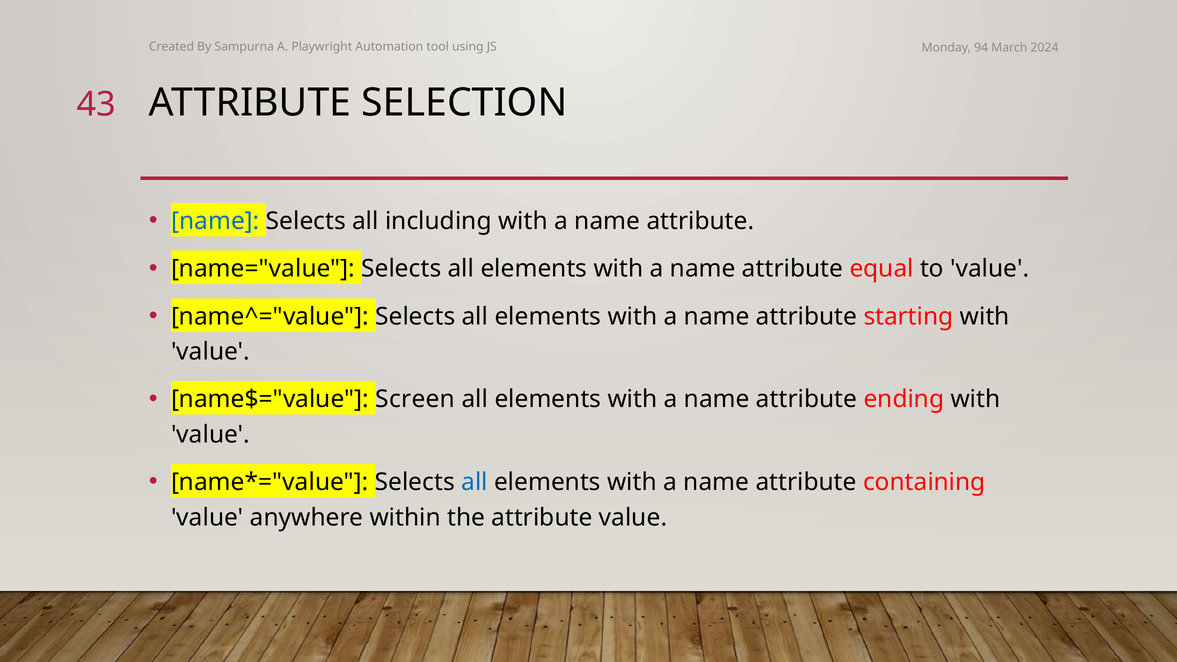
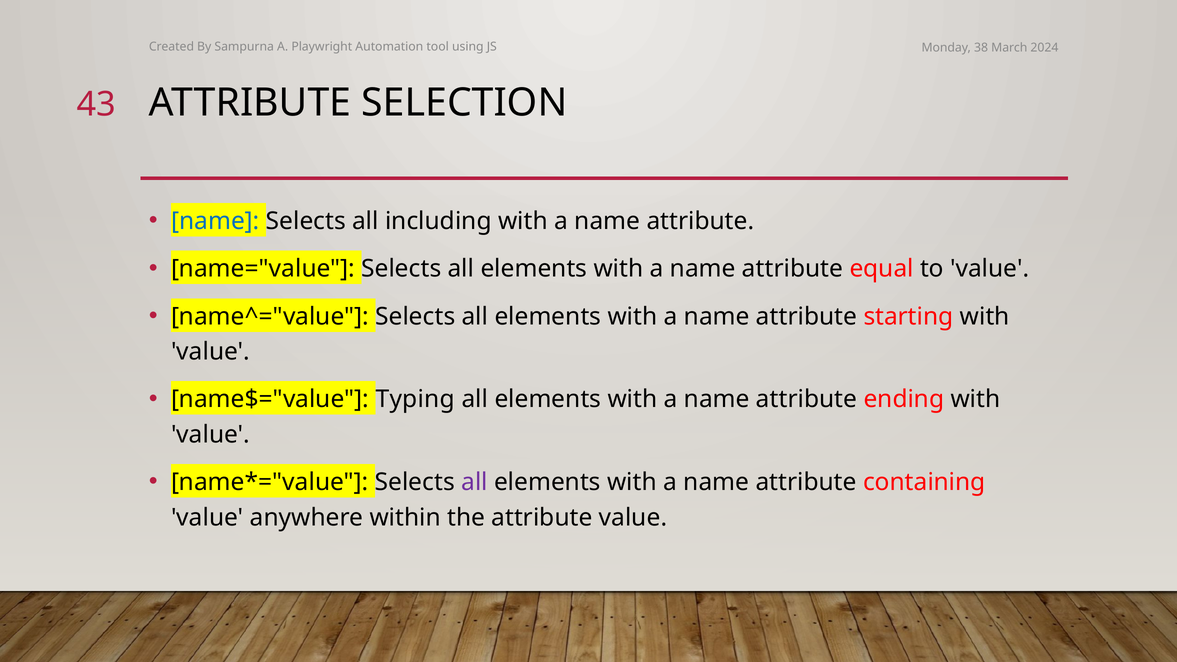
94: 94 -> 38
Screen: Screen -> Typing
all at (474, 482) colour: blue -> purple
